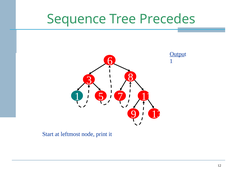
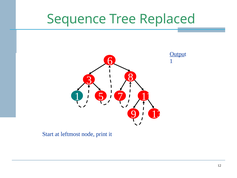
Precedes: Precedes -> Replaced
